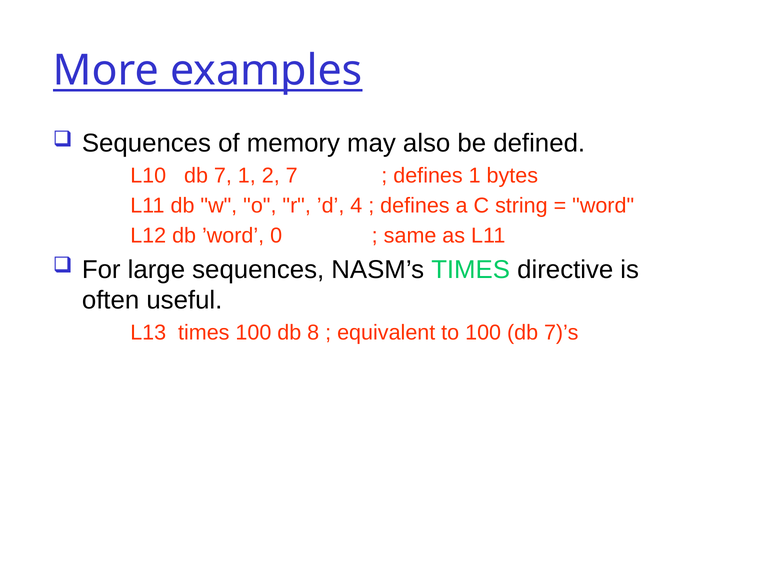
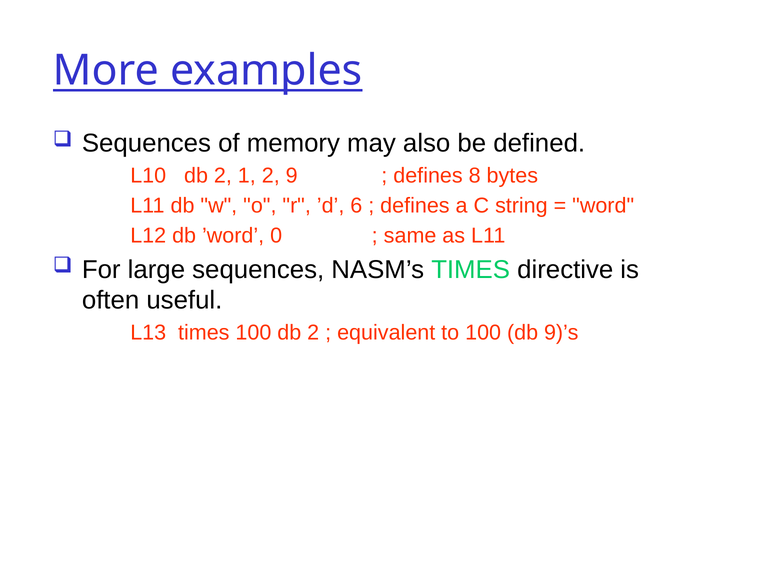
L10 db 7: 7 -> 2
2 7: 7 -> 9
defines 1: 1 -> 8
4: 4 -> 6
100 db 8: 8 -> 2
7)’s: 7)’s -> 9)’s
